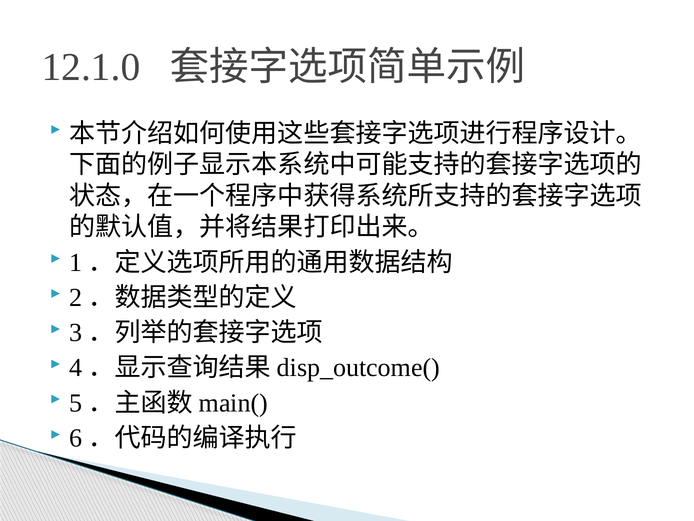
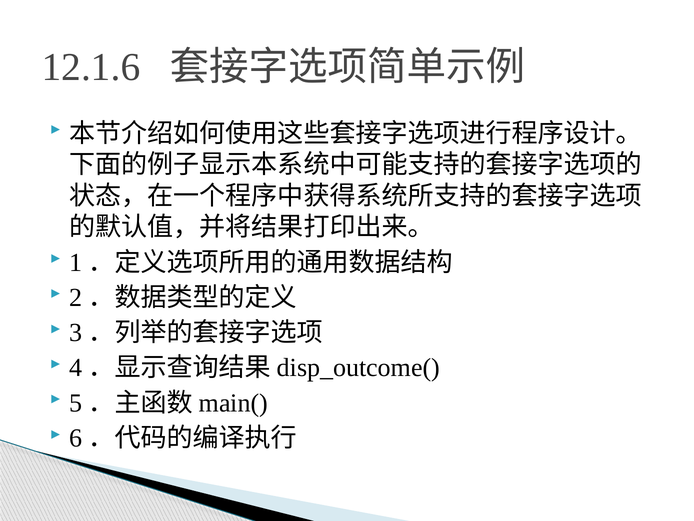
12.1.0: 12.1.0 -> 12.1.6
